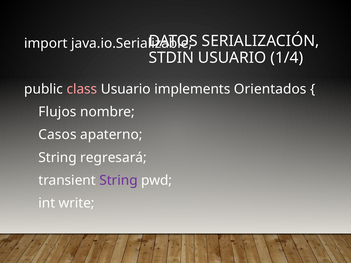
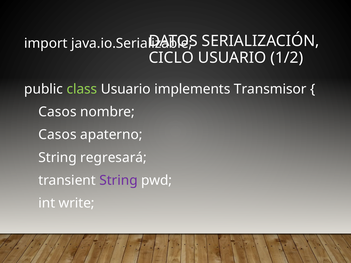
STDIN: STDIN -> CICLO
1/4: 1/4 -> 1/2
class colour: pink -> light green
Orientados: Orientados -> Transmisor
Flujos at (57, 112): Flujos -> Casos
